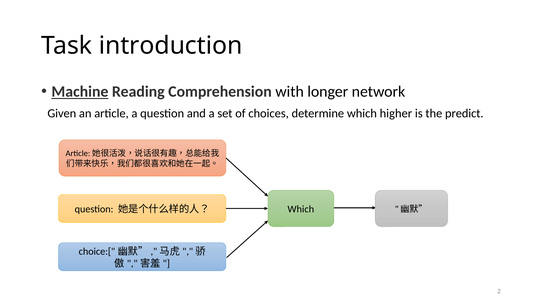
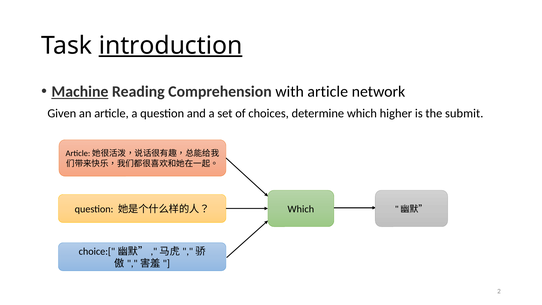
introduction underline: none -> present
with longer: longer -> article
predict: predict -> submit
